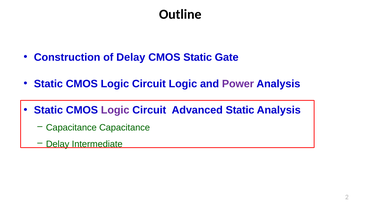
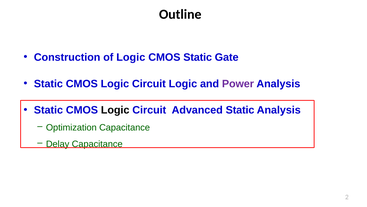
of Delay: Delay -> Logic
Logic at (115, 110) colour: purple -> black
Capacitance at (71, 127): Capacitance -> Optimization
Delay Intermediate: Intermediate -> Capacitance
